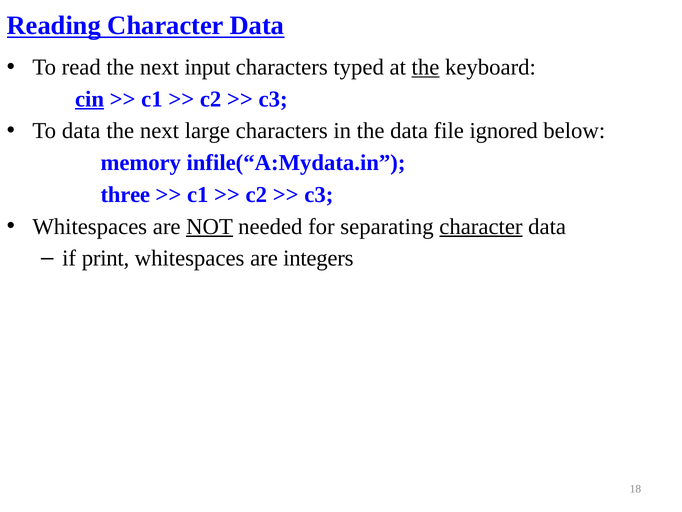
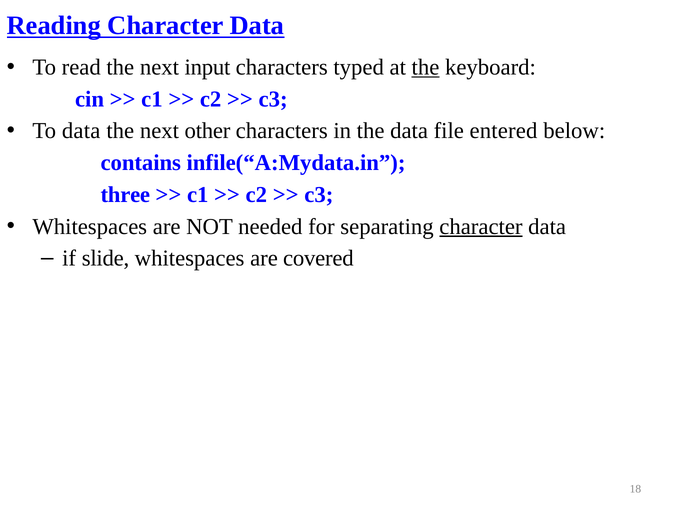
cin underline: present -> none
large: large -> other
ignored: ignored -> entered
memory: memory -> contains
NOT underline: present -> none
print: print -> slide
integers: integers -> covered
